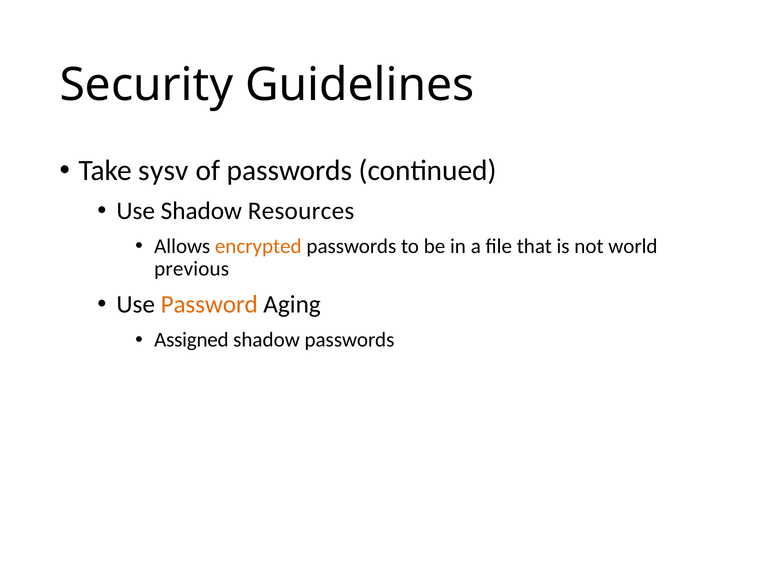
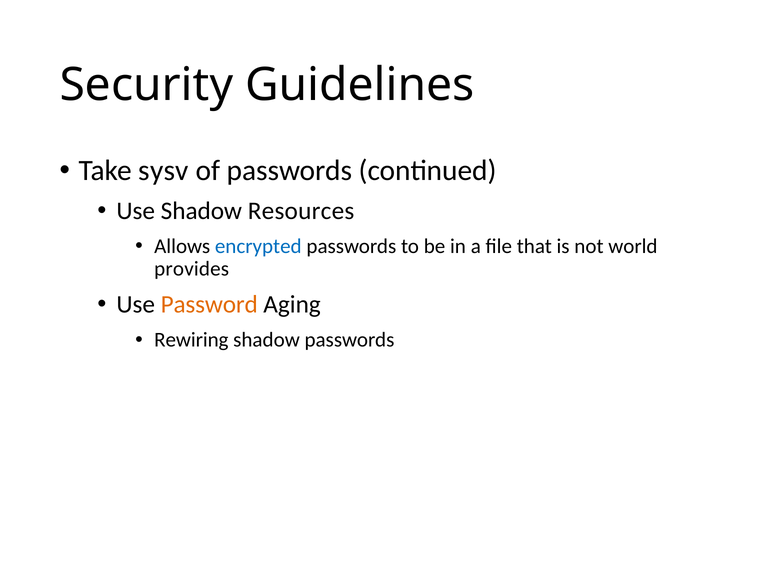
encrypted colour: orange -> blue
previous: previous -> provides
Assigned: Assigned -> Rewiring
